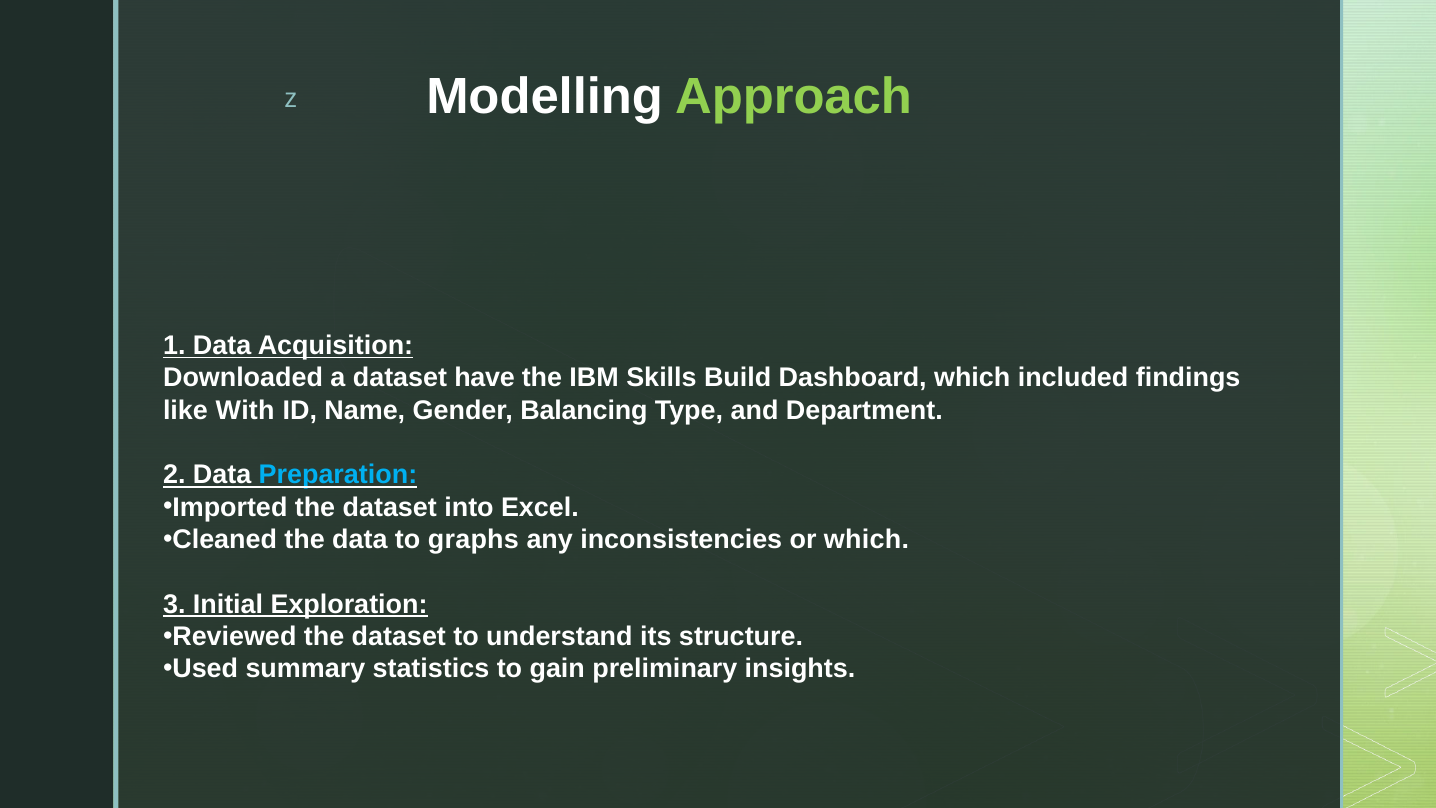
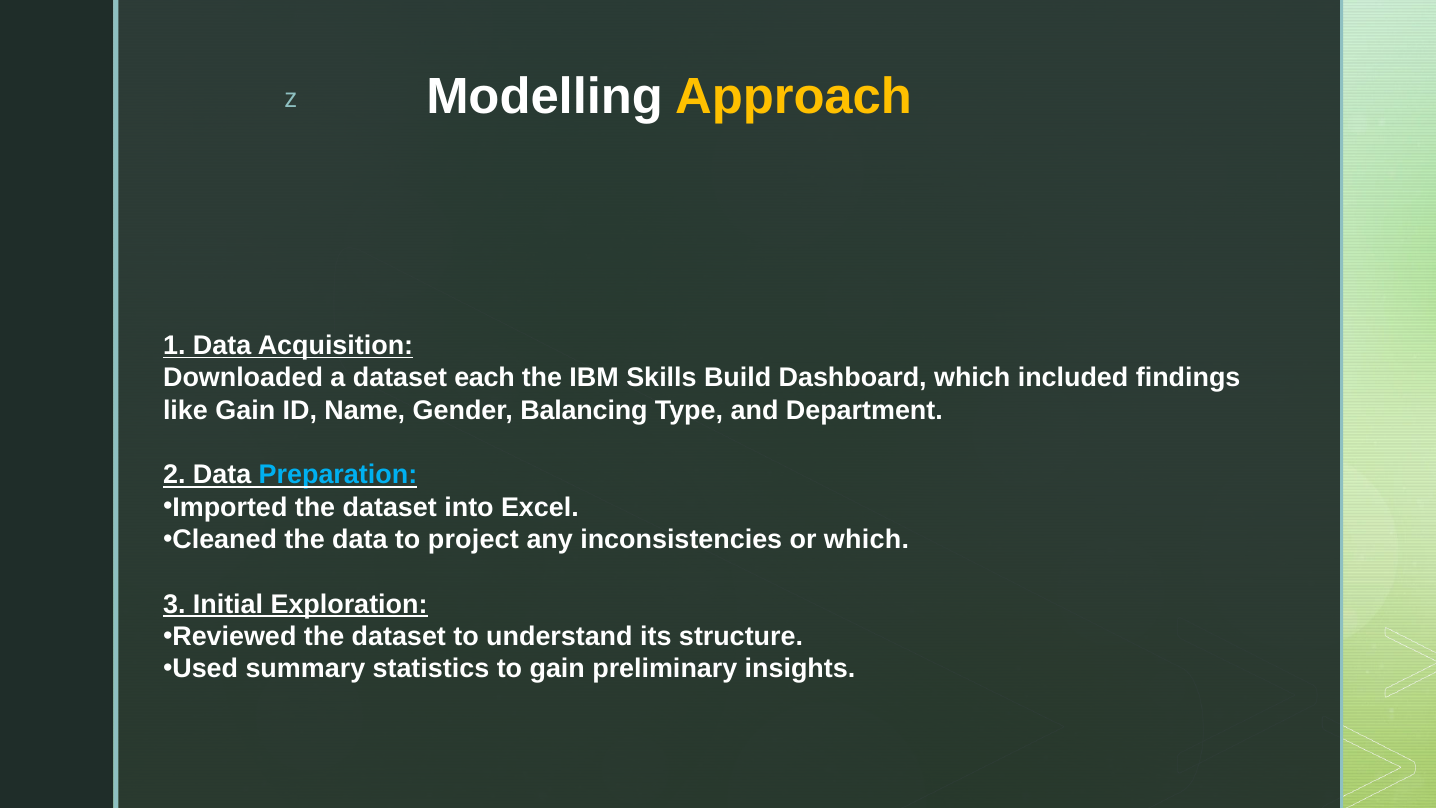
Approach colour: light green -> yellow
have: have -> each
like With: With -> Gain
graphs: graphs -> project
